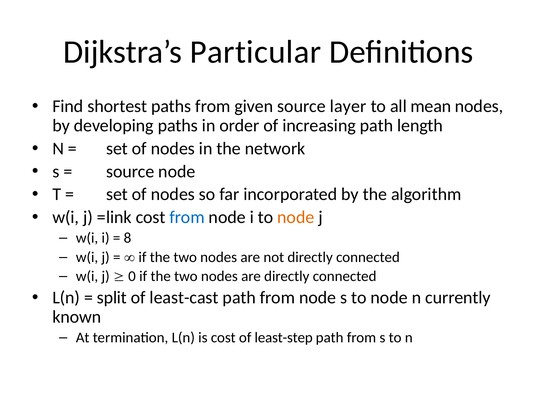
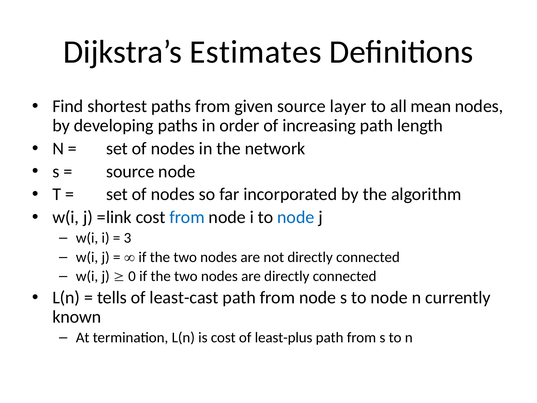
Particular: Particular -> Estimates
node at (296, 217) colour: orange -> blue
8: 8 -> 3
split: split -> tells
least-step: least-step -> least-plus
